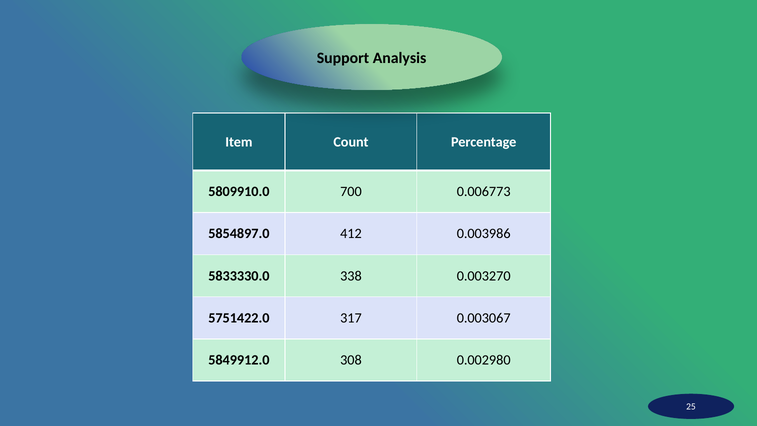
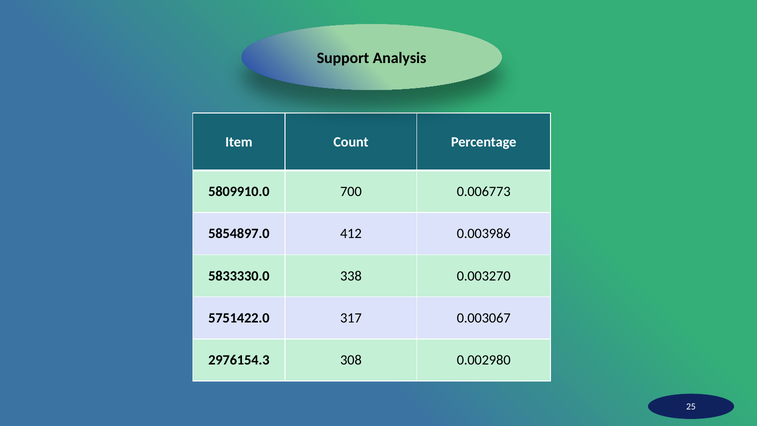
5849912.0: 5849912.0 -> 2976154.3
